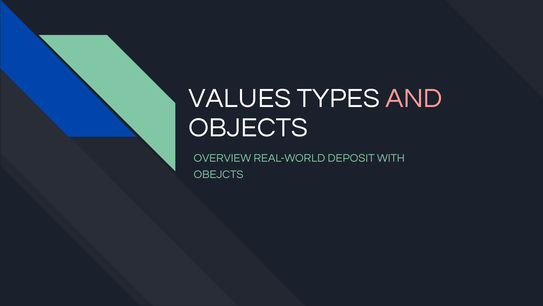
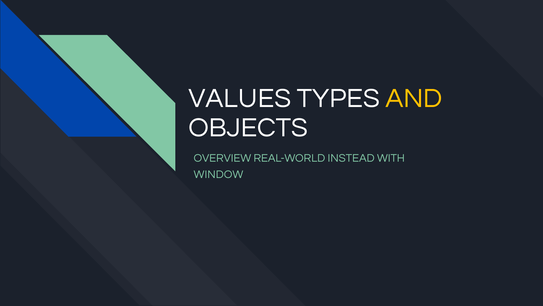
AND colour: pink -> yellow
DEPOSIT: DEPOSIT -> INSTEAD
OBEJCTS: OBEJCTS -> WINDOW
